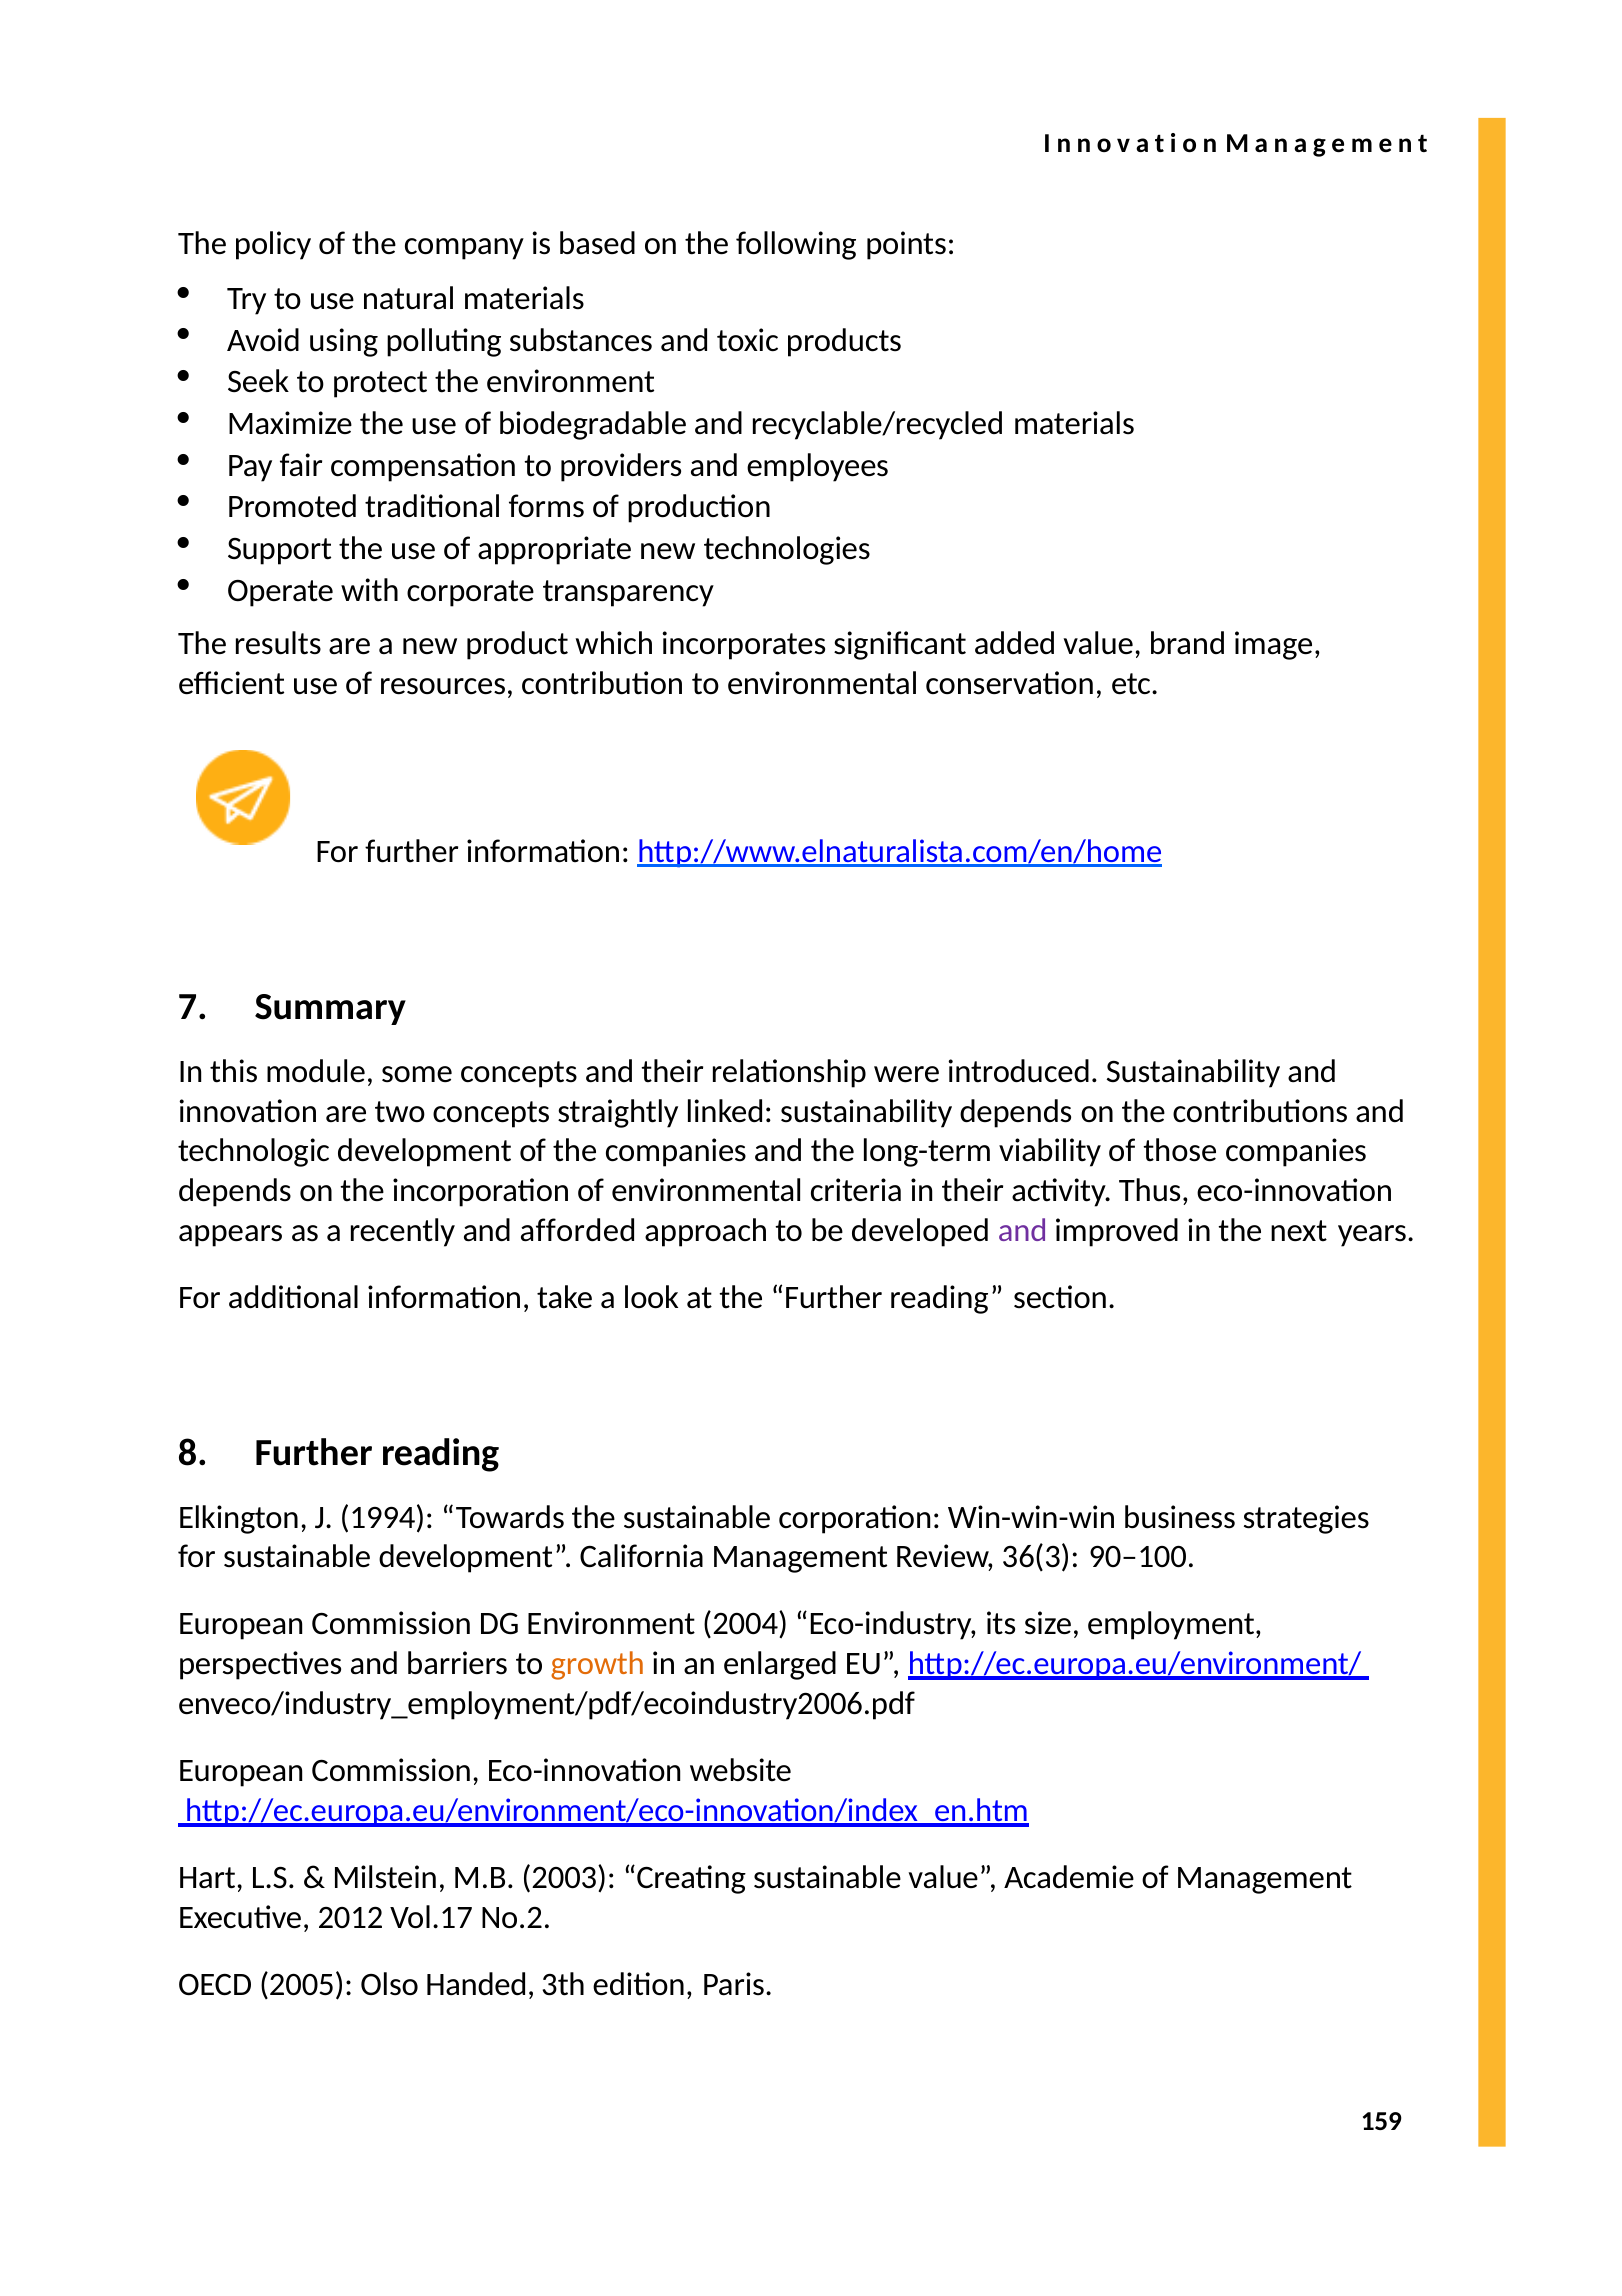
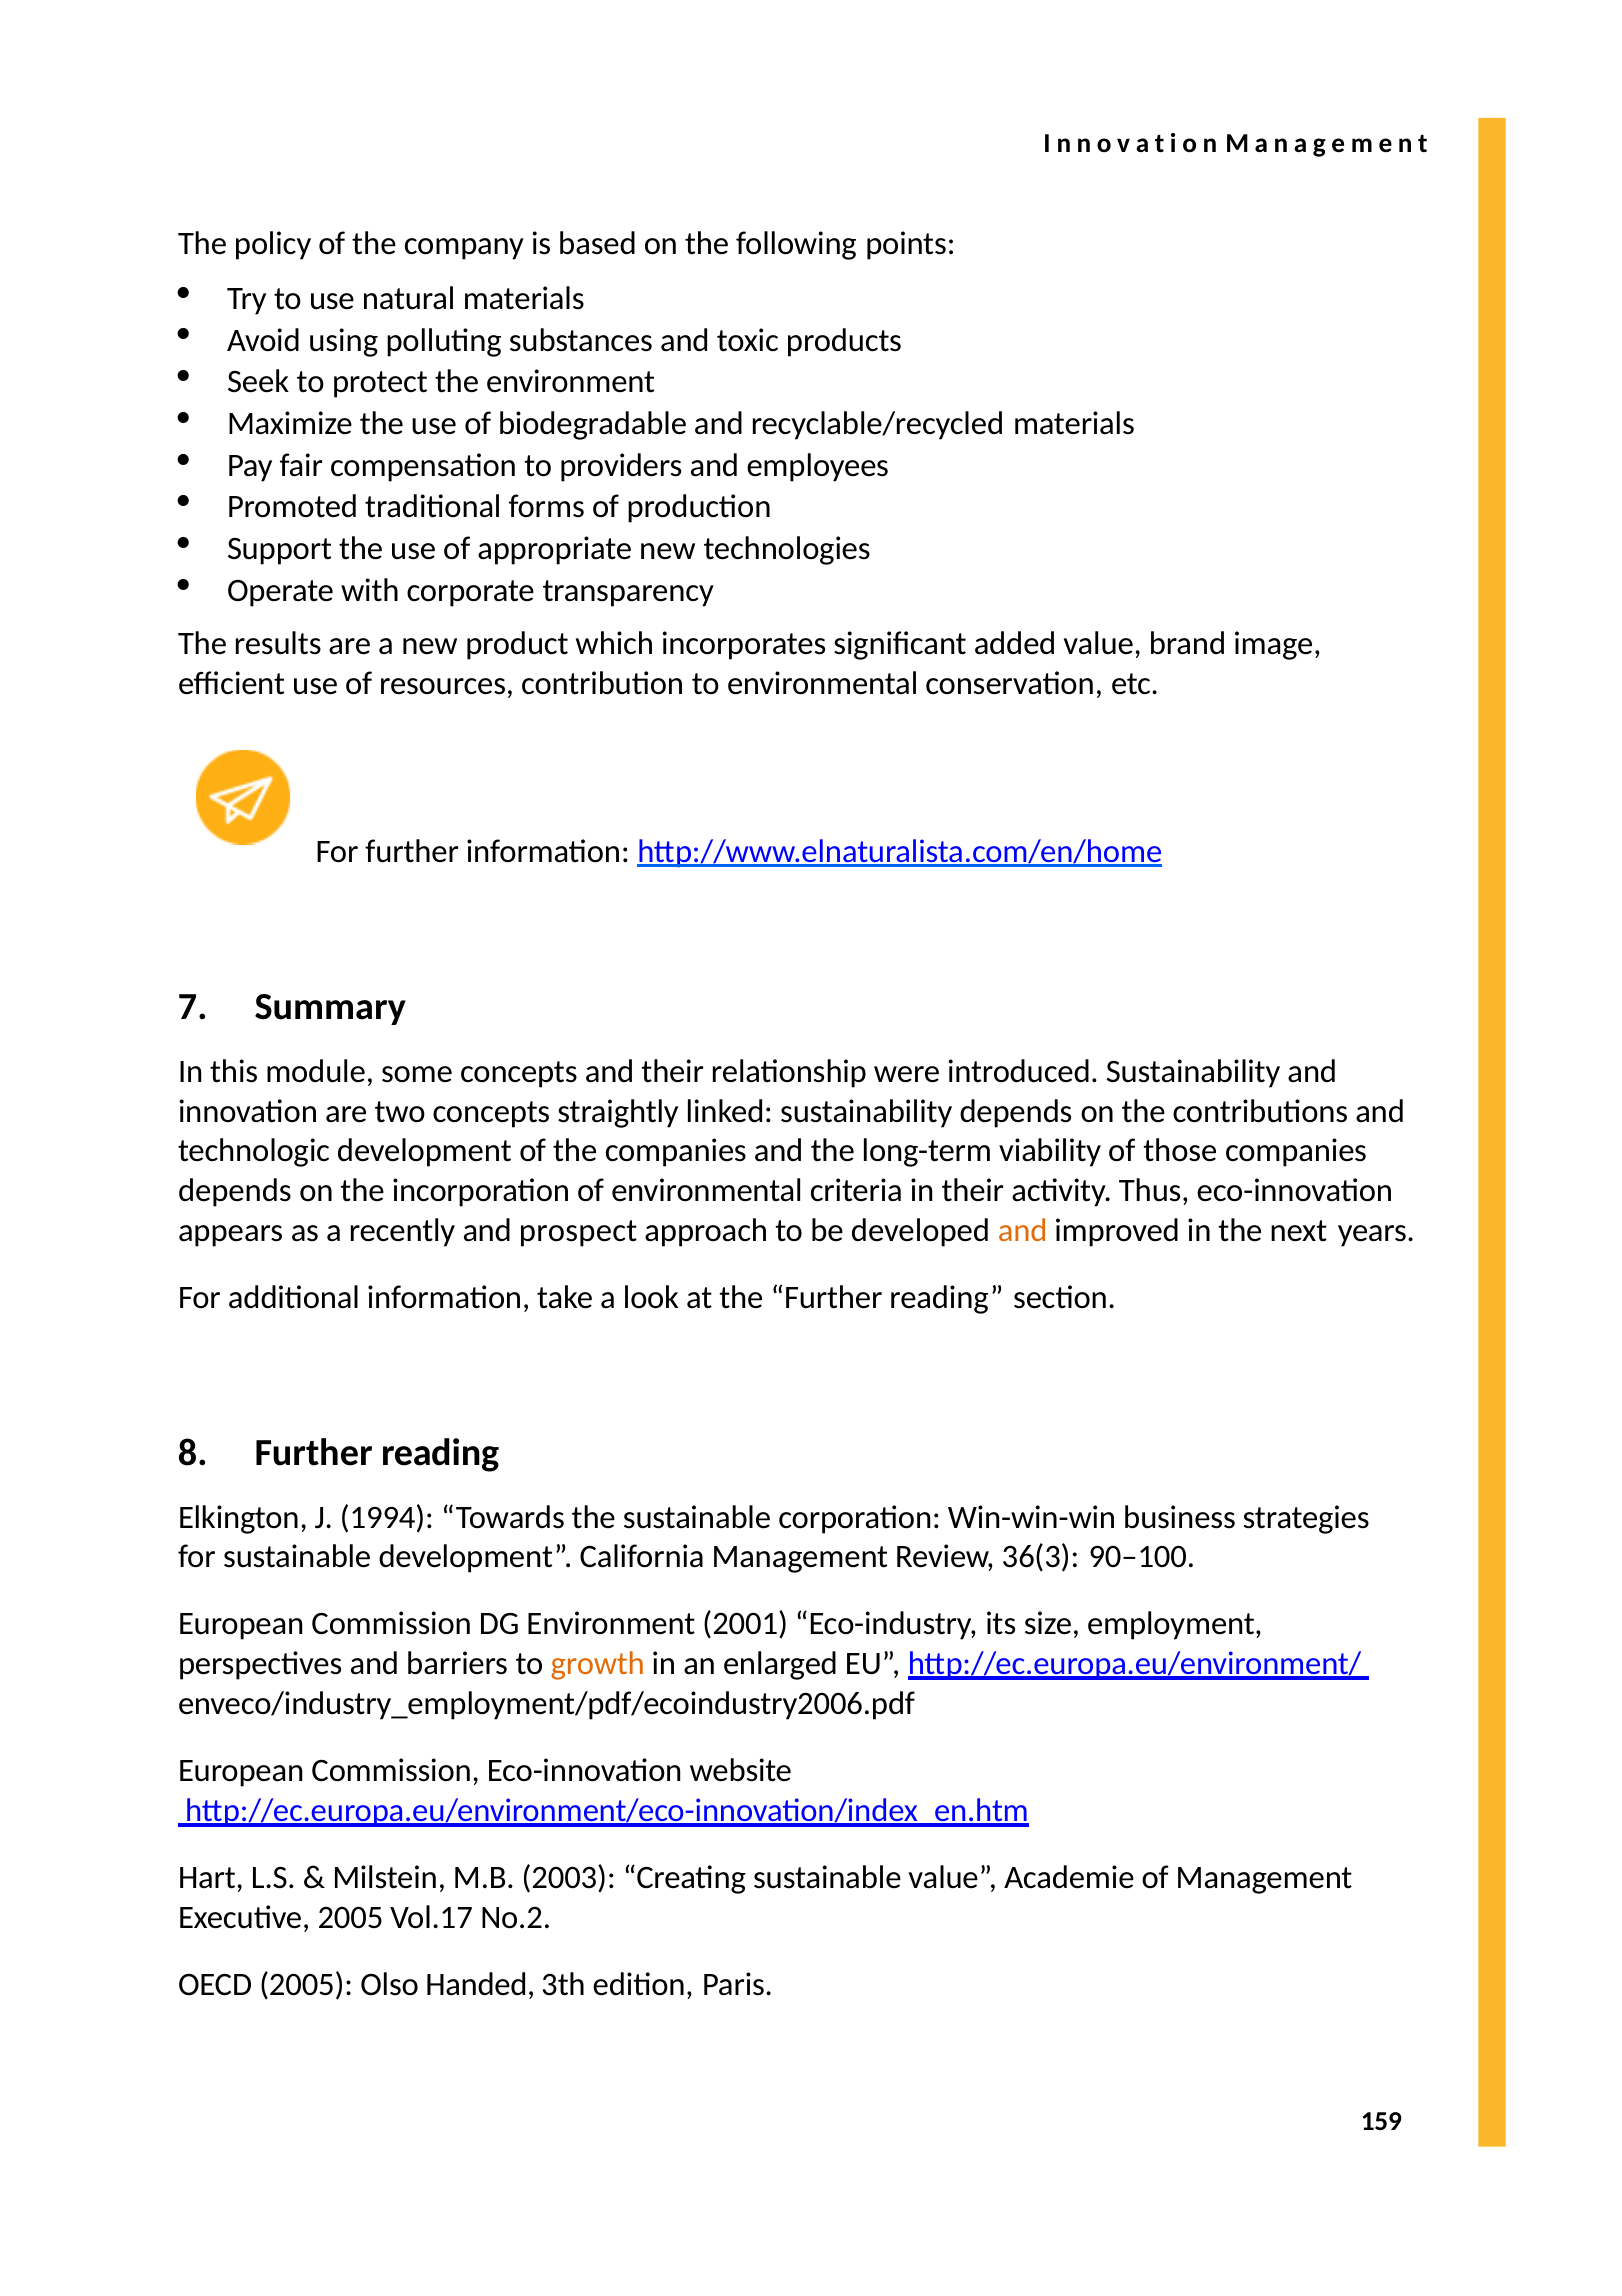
afforded: afforded -> prospect
and at (1023, 1230) colour: purple -> orange
2004: 2004 -> 2001
Executive 2012: 2012 -> 2005
